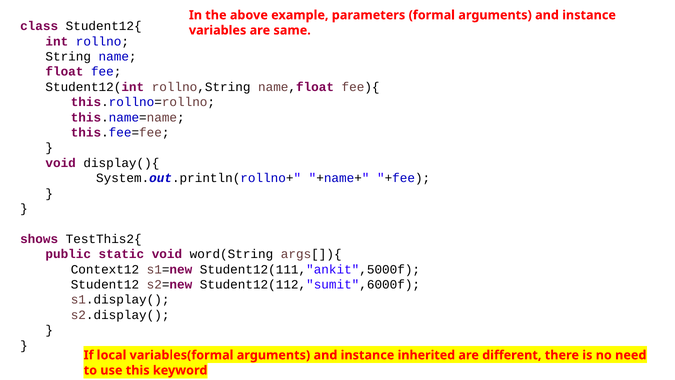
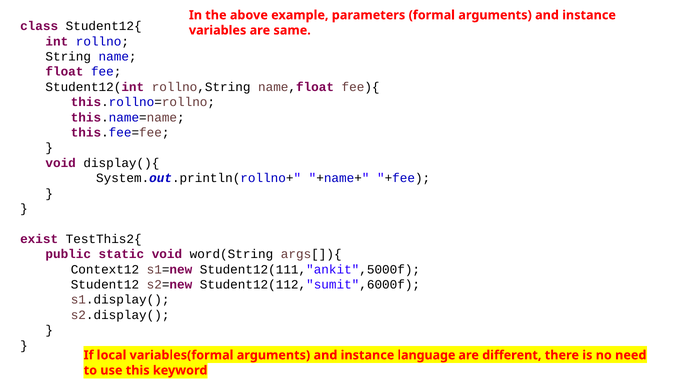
shows: shows -> exist
inherited: inherited -> language
